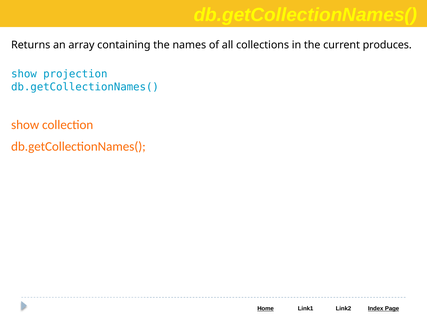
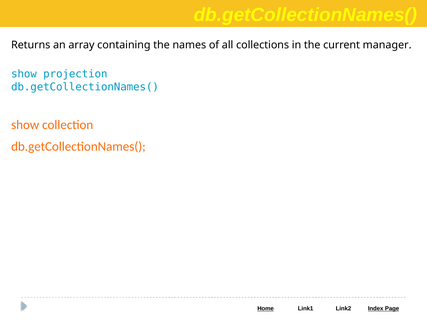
produces: produces -> manager
